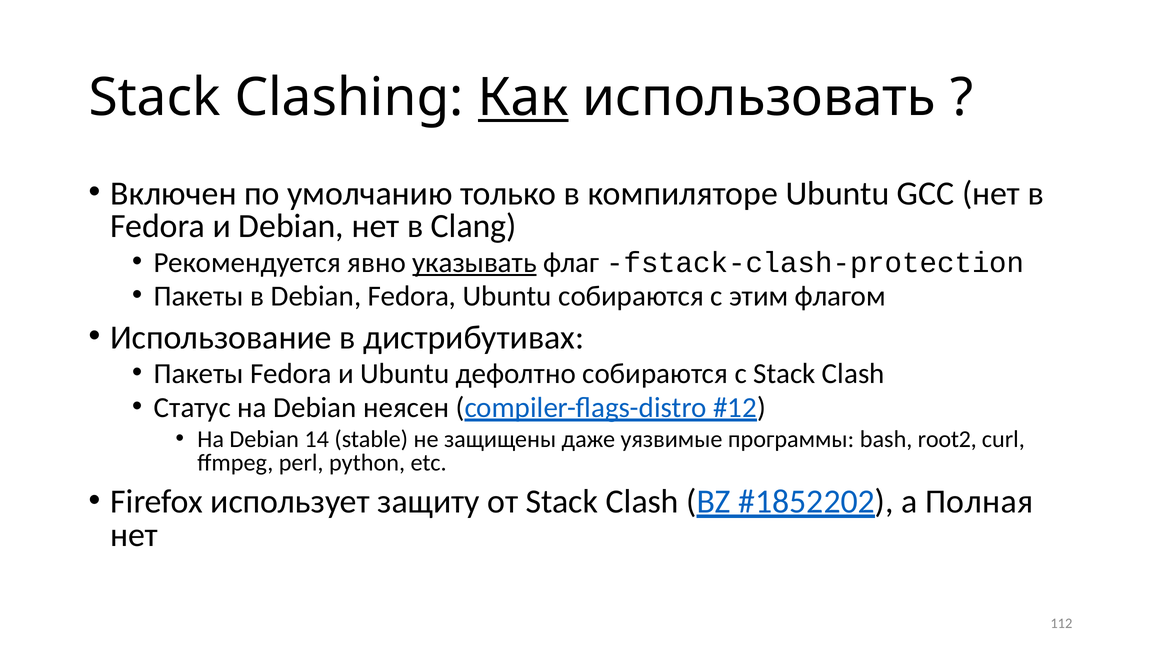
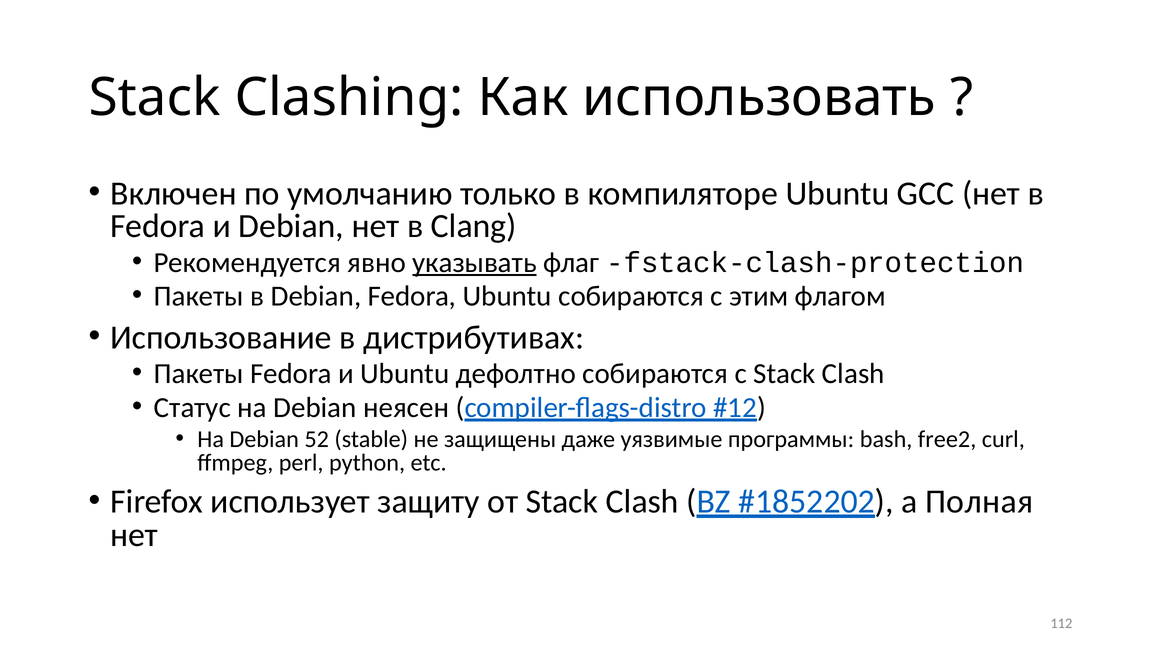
Как underline: present -> none
14: 14 -> 52
root2: root2 -> free2
